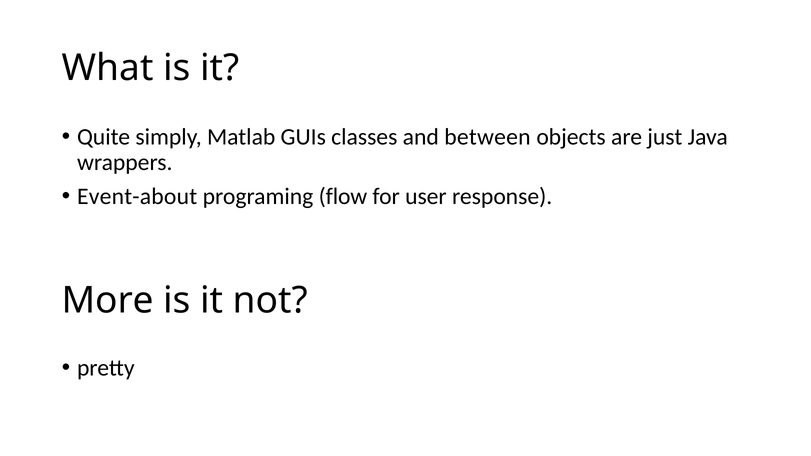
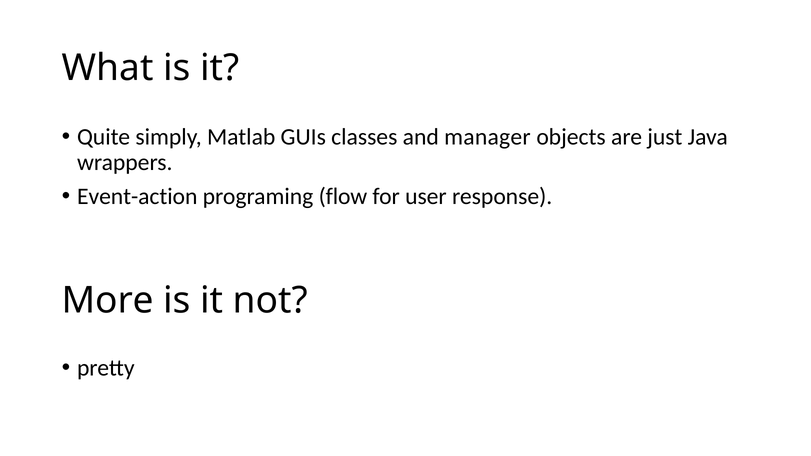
between: between -> manager
Event-about: Event-about -> Event-action
